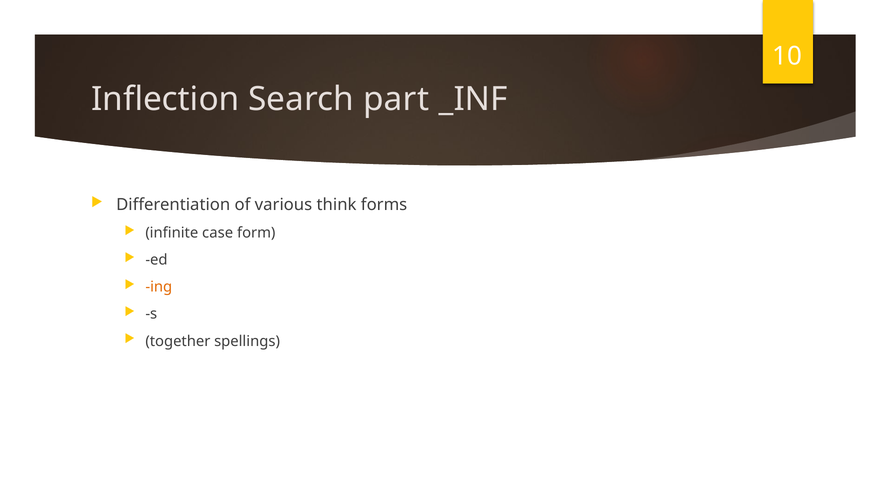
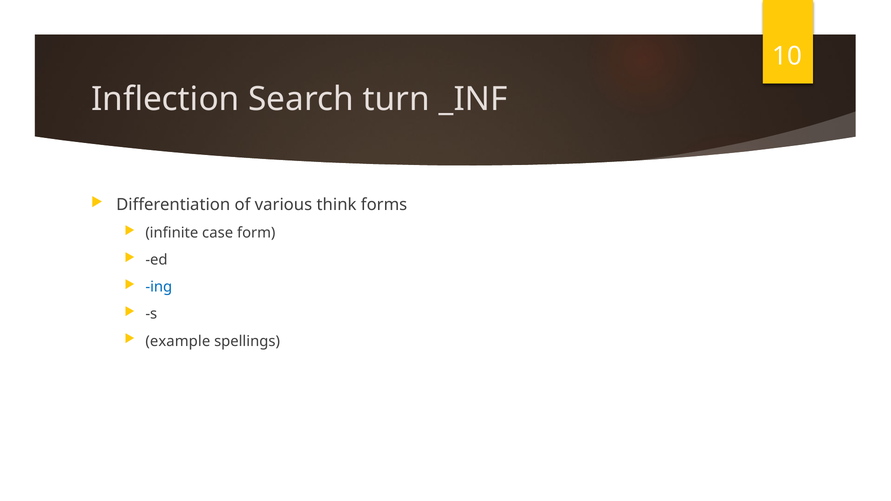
part: part -> turn
ing colour: orange -> blue
together: together -> example
